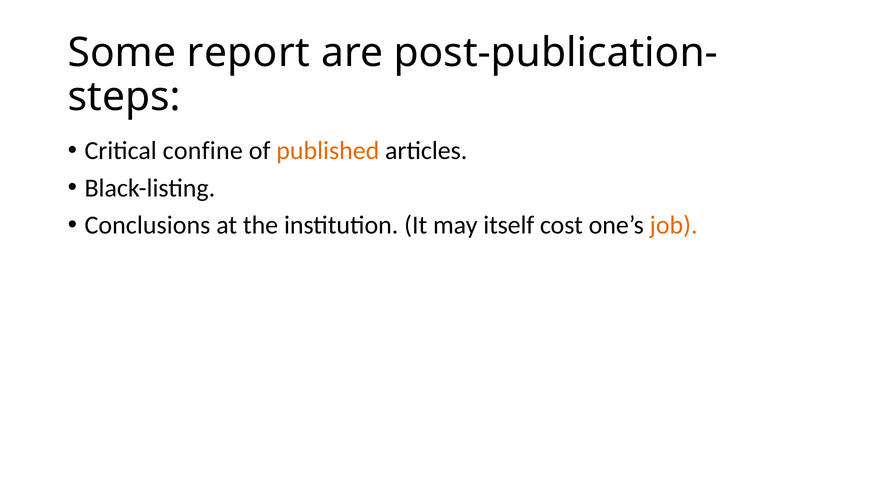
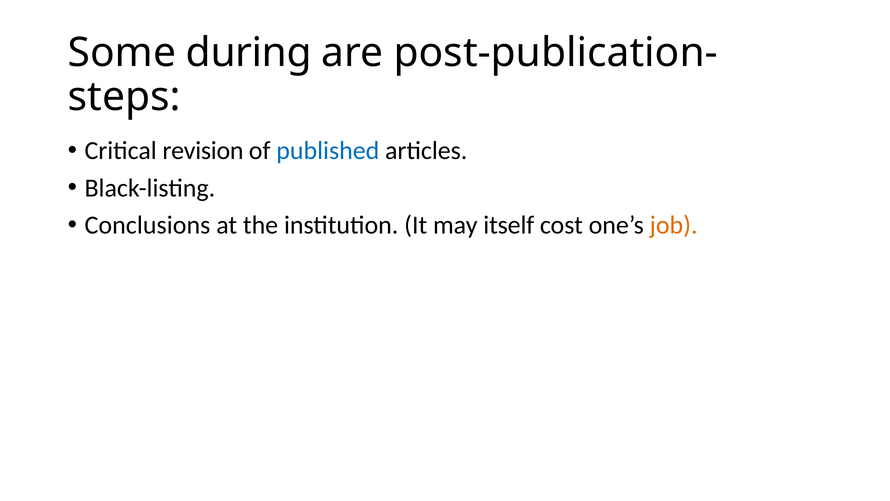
report: report -> during
confine: confine -> revision
published colour: orange -> blue
